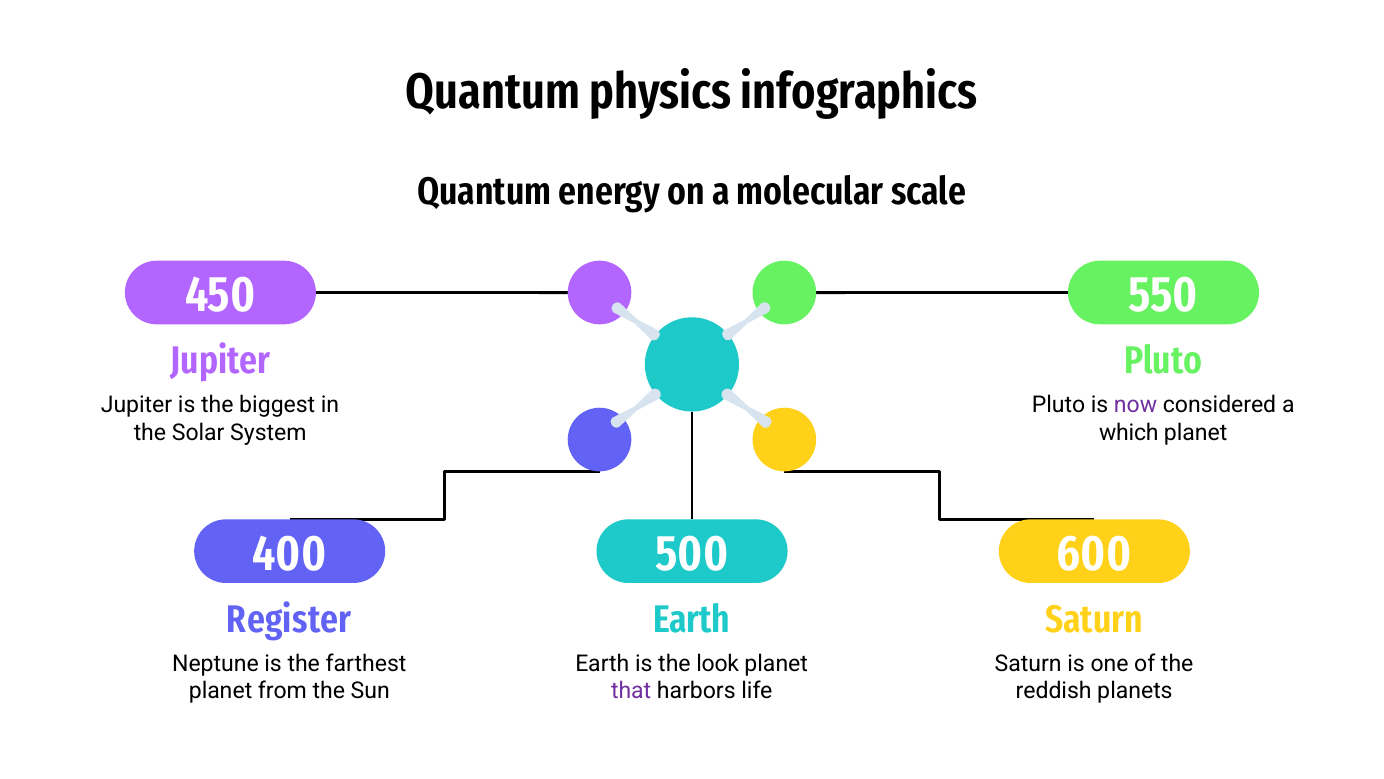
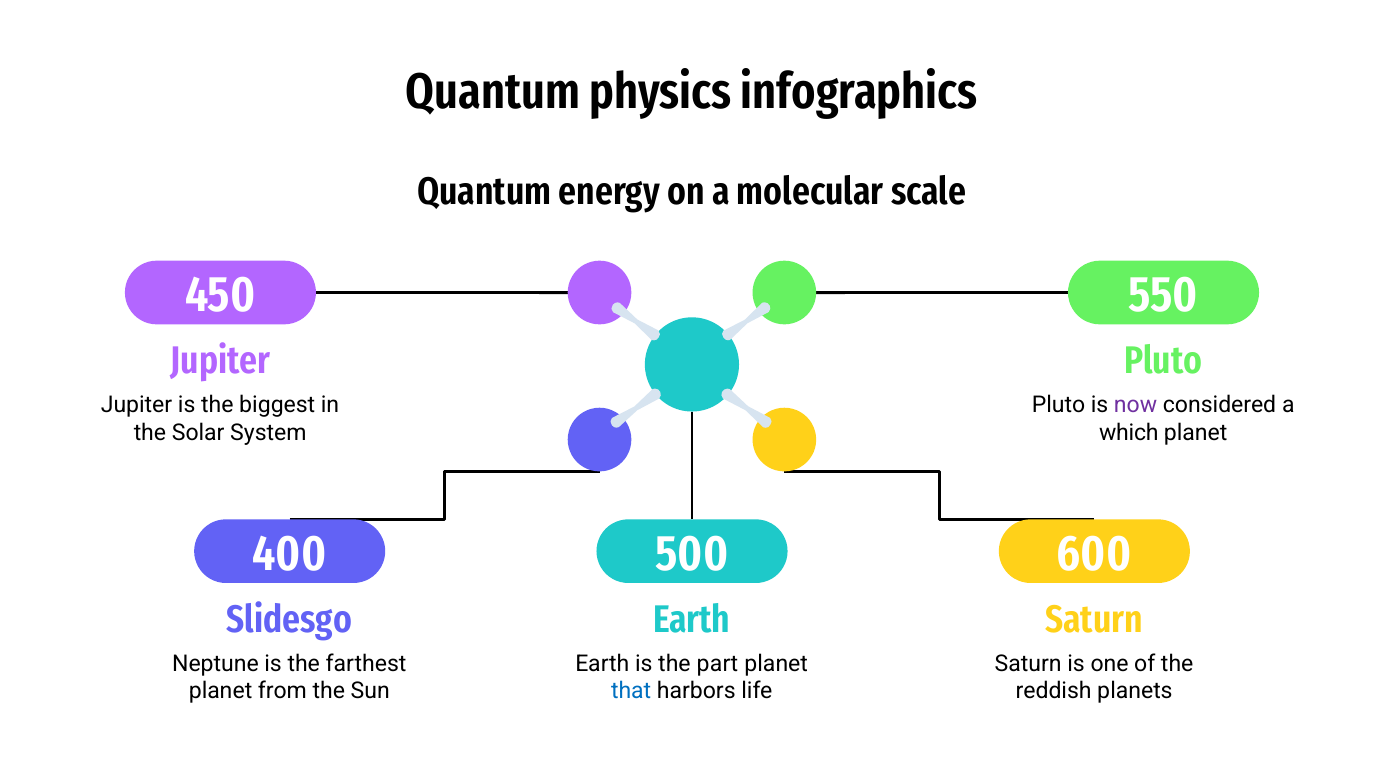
Register: Register -> Slidesgo
look: look -> part
that colour: purple -> blue
